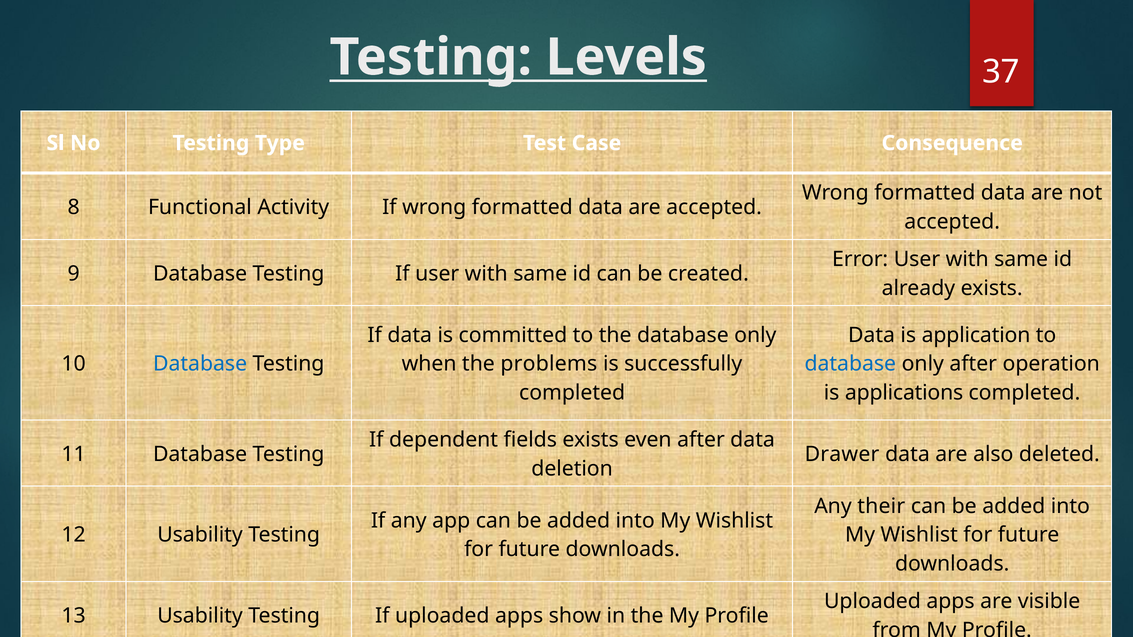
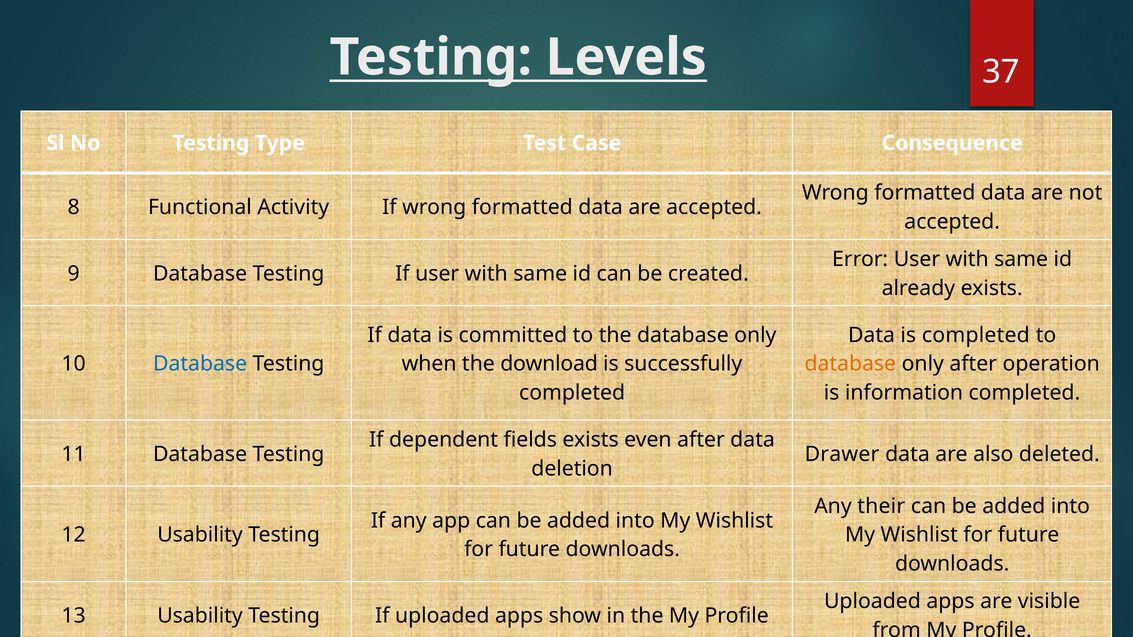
is application: application -> completed
problems: problems -> download
database at (850, 364) colour: blue -> orange
applications: applications -> information
